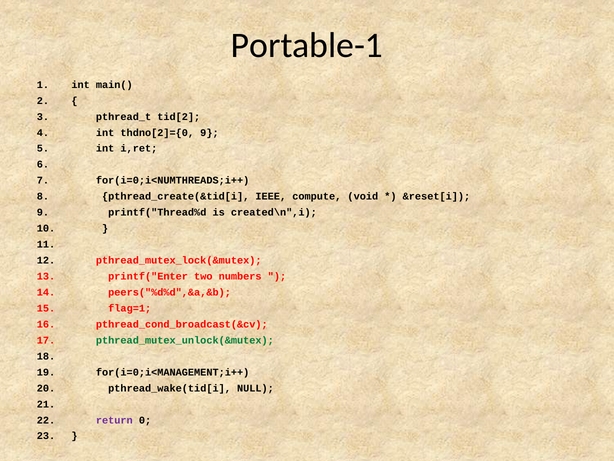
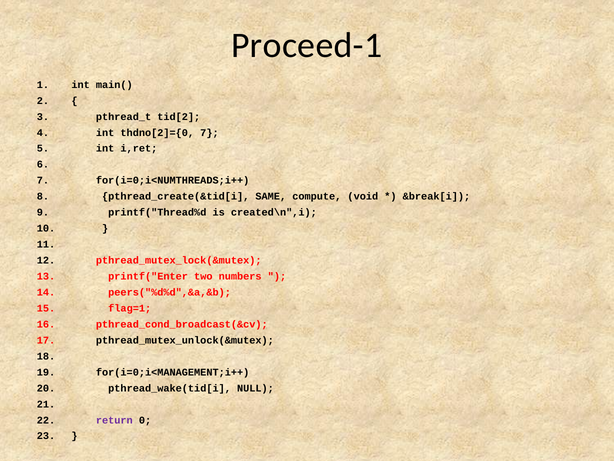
Portable-1: Portable-1 -> Proceed-1
thdno[2]={0 9: 9 -> 7
IEEE: IEEE -> SAME
&reset[i: &reset[i -> &break[i
pthread_mutex_unlock(&mutex colour: green -> black
